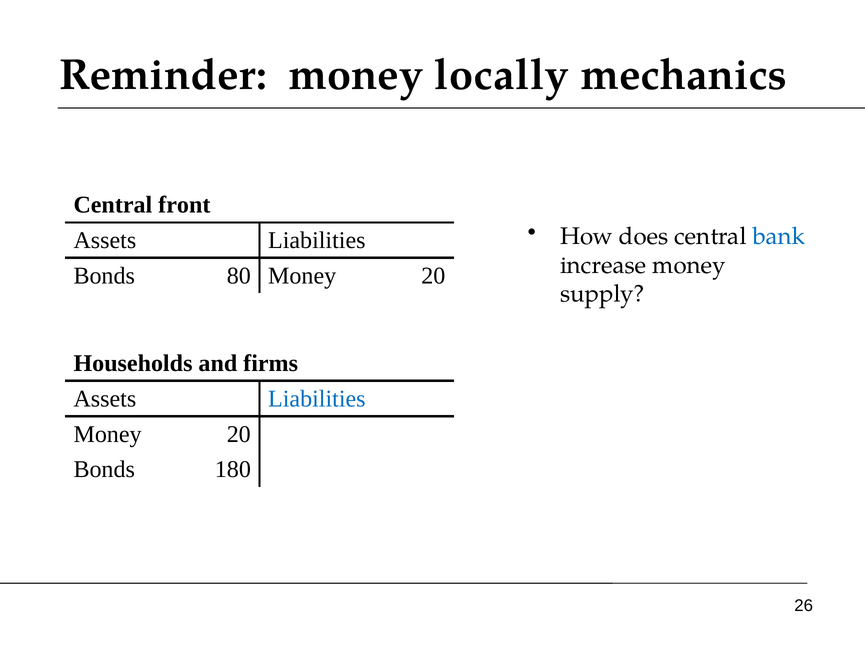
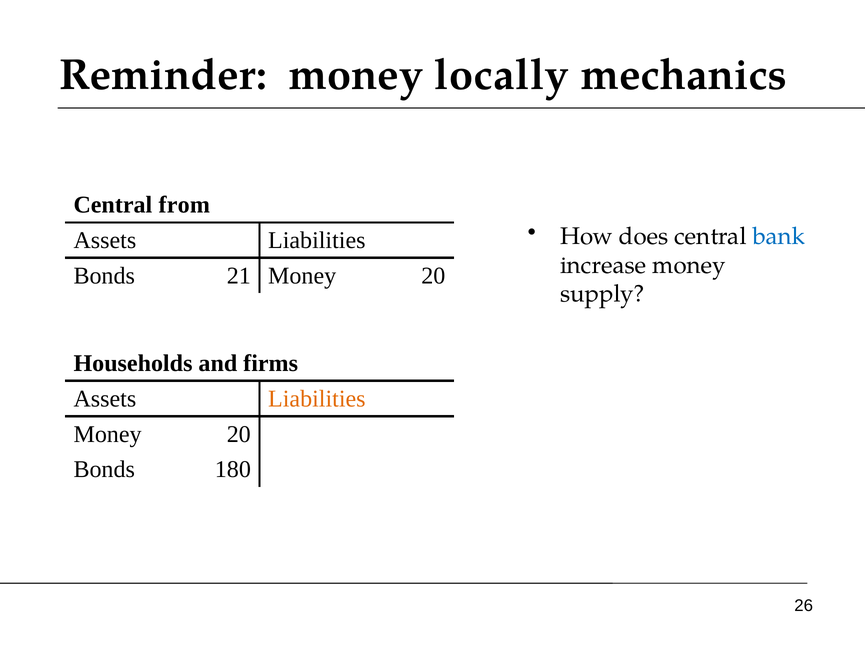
front: front -> from
80: 80 -> 21
Liabilities at (317, 399) colour: blue -> orange
